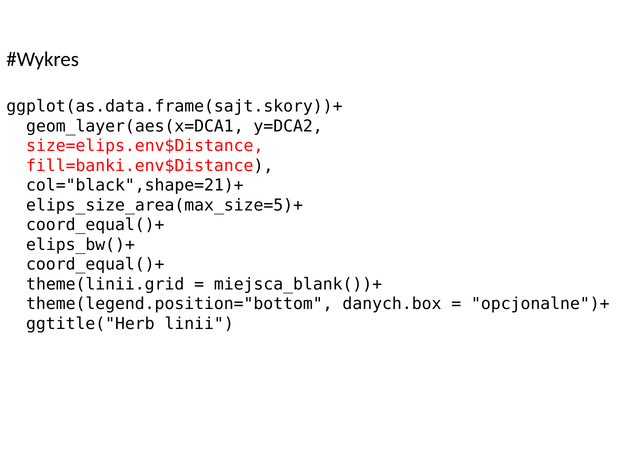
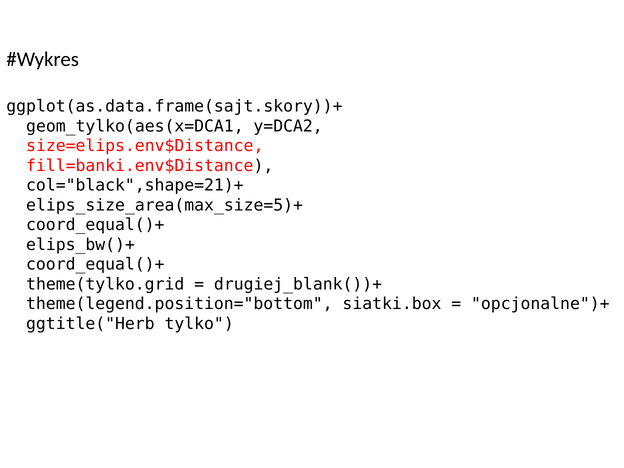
geom_layer(aes(x=DCA1: geom_layer(aes(x=DCA1 -> geom_tylko(aes(x=DCA1
theme(linii.grid: theme(linii.grid -> theme(tylko.grid
miejsca_blank())+: miejsca_blank())+ -> drugiej_blank())+
danych.box: danych.box -> siatki.box
linii: linii -> tylko
